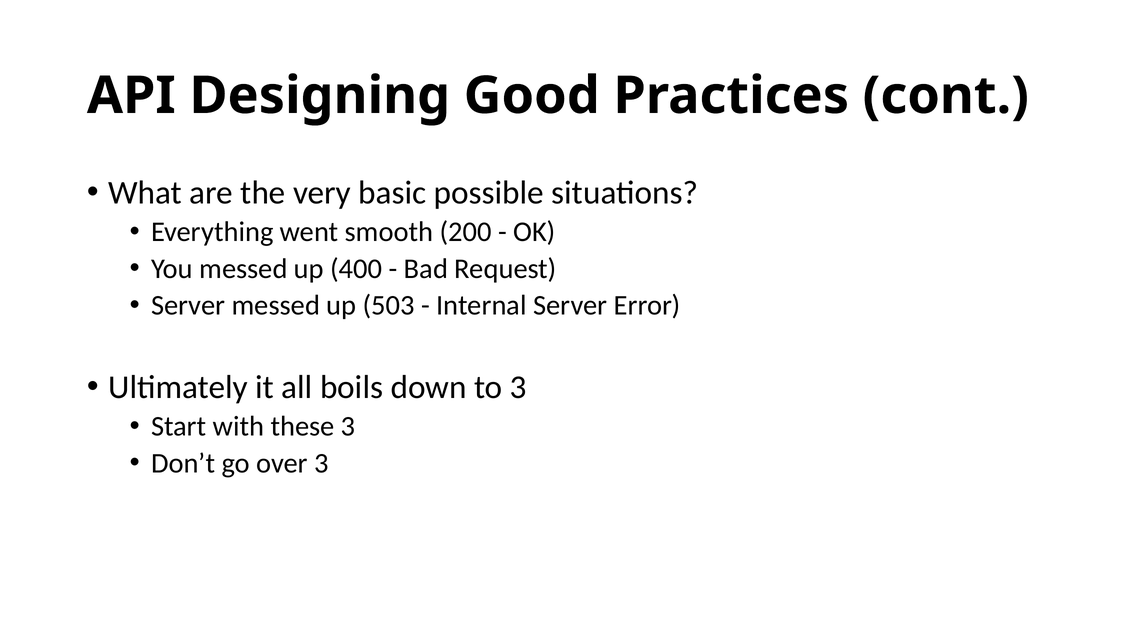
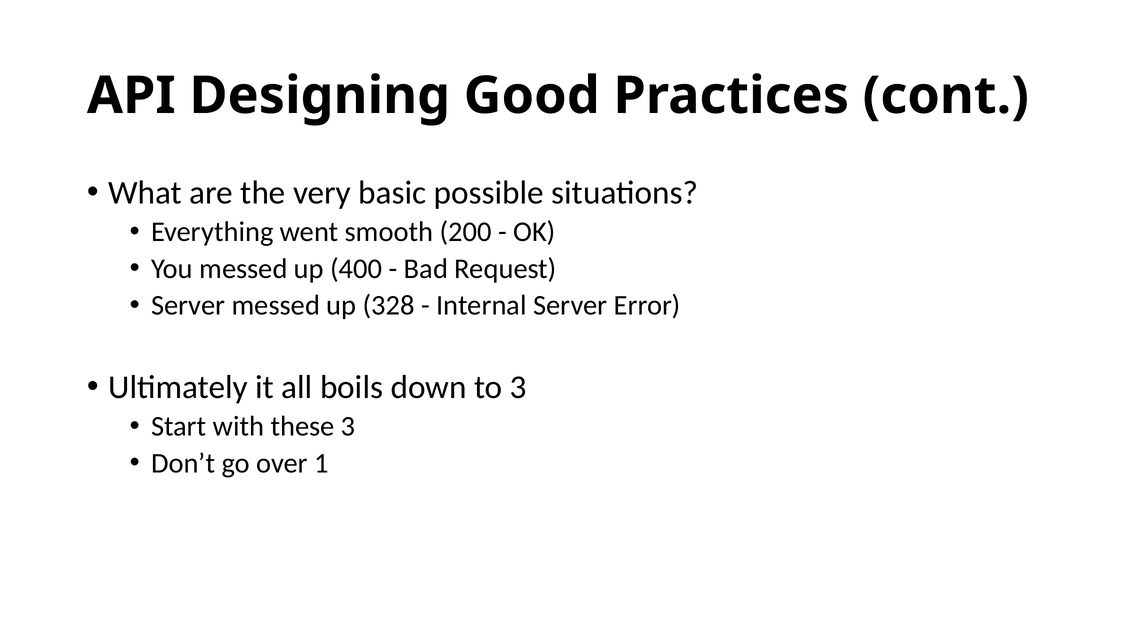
503: 503 -> 328
over 3: 3 -> 1
